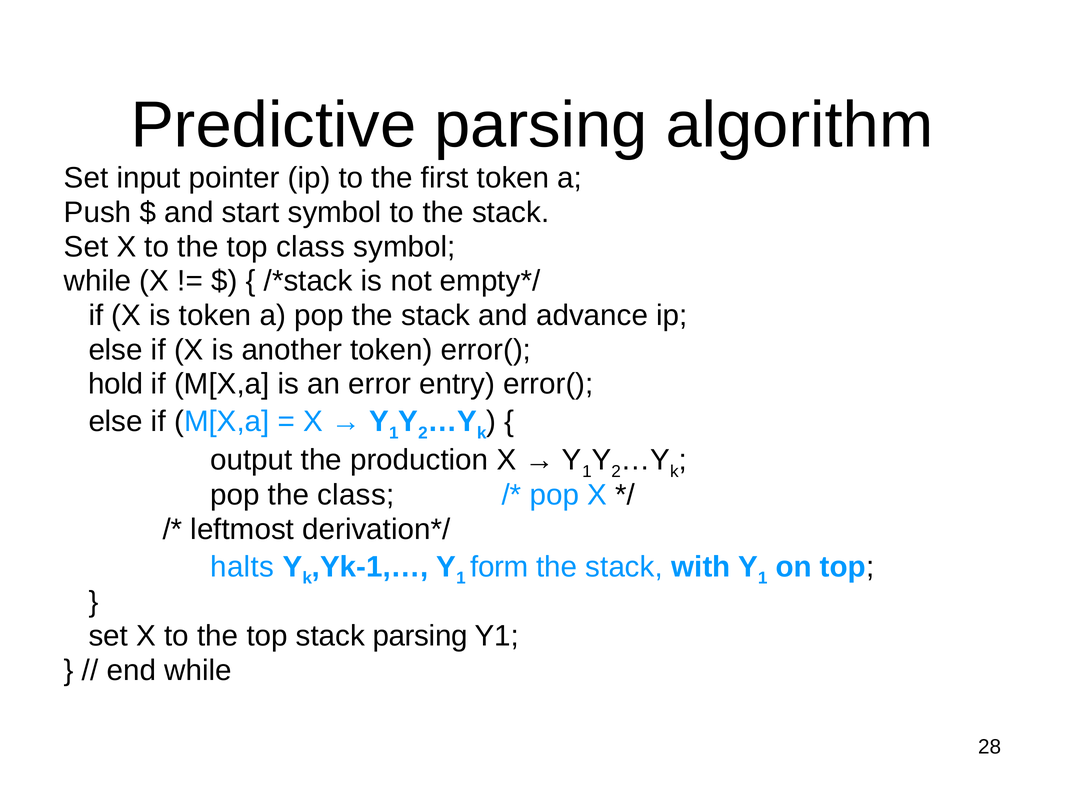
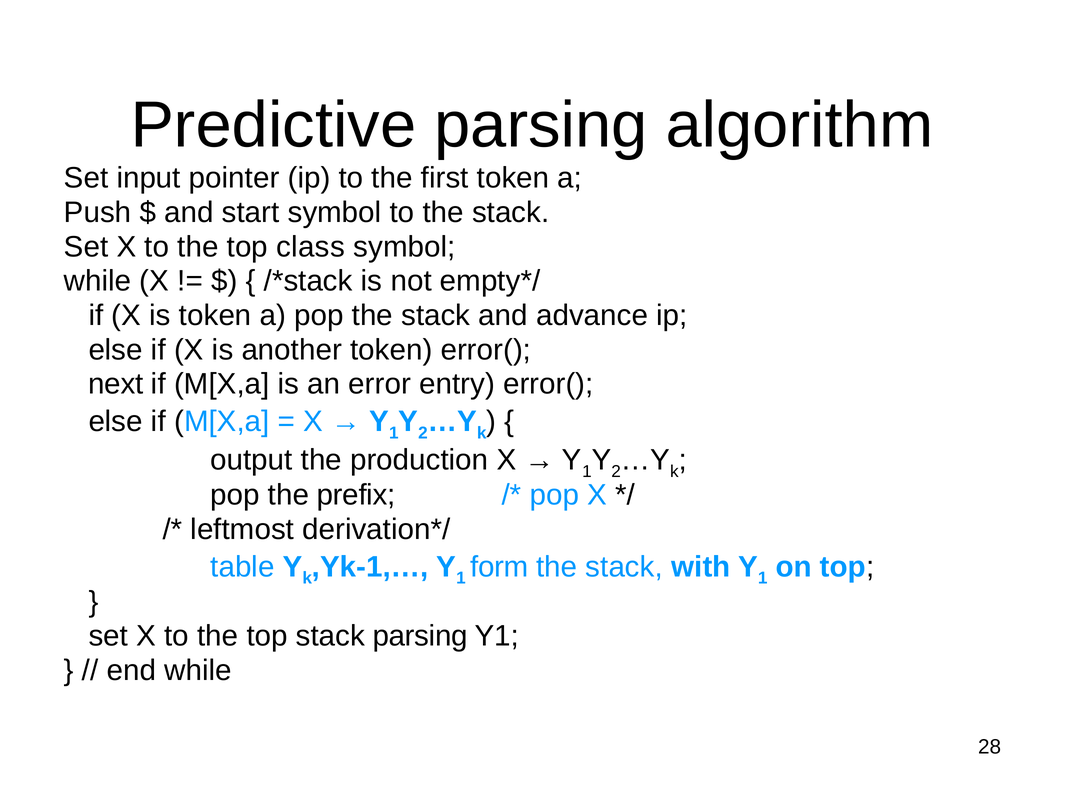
hold: hold -> next
the class: class -> prefix
halts: halts -> table
